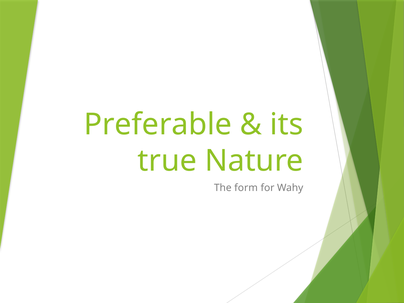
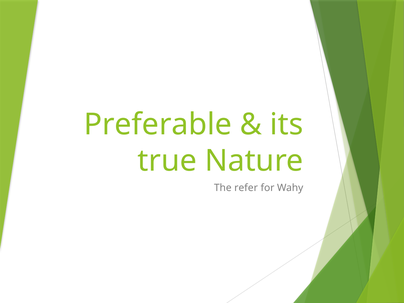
form: form -> refer
